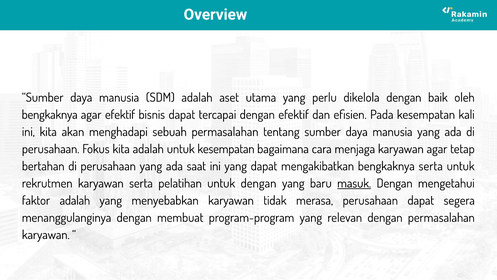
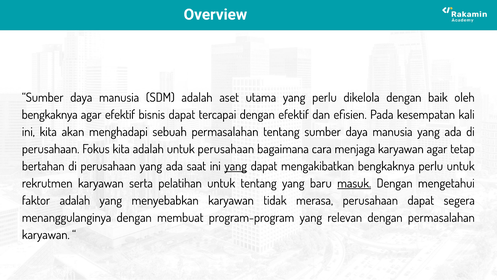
untuk kesempatan: kesempatan -> perusahaan
yang at (236, 166) underline: none -> present
bengkaknya serta: serta -> perlu
untuk dengan: dengan -> tentang
